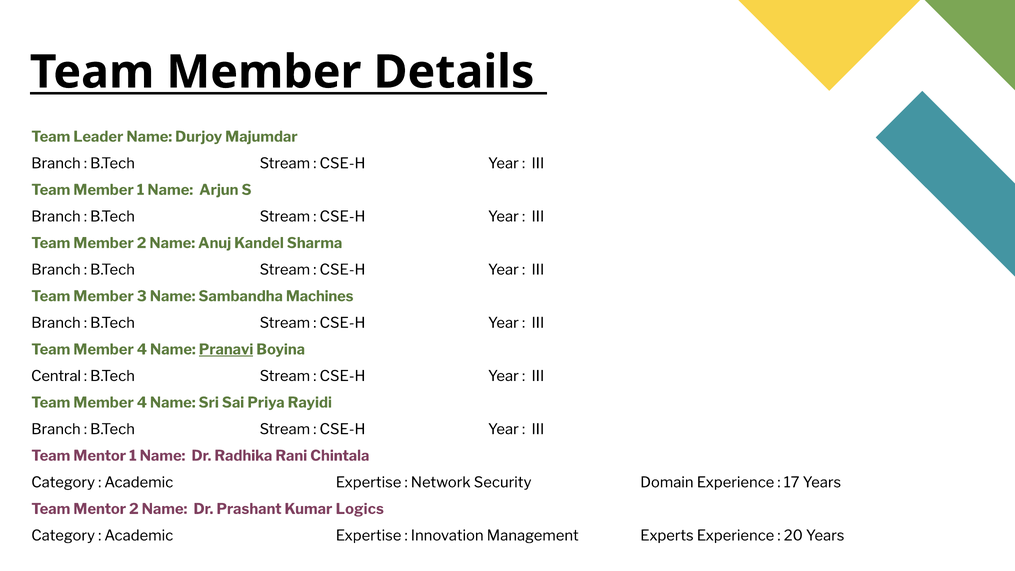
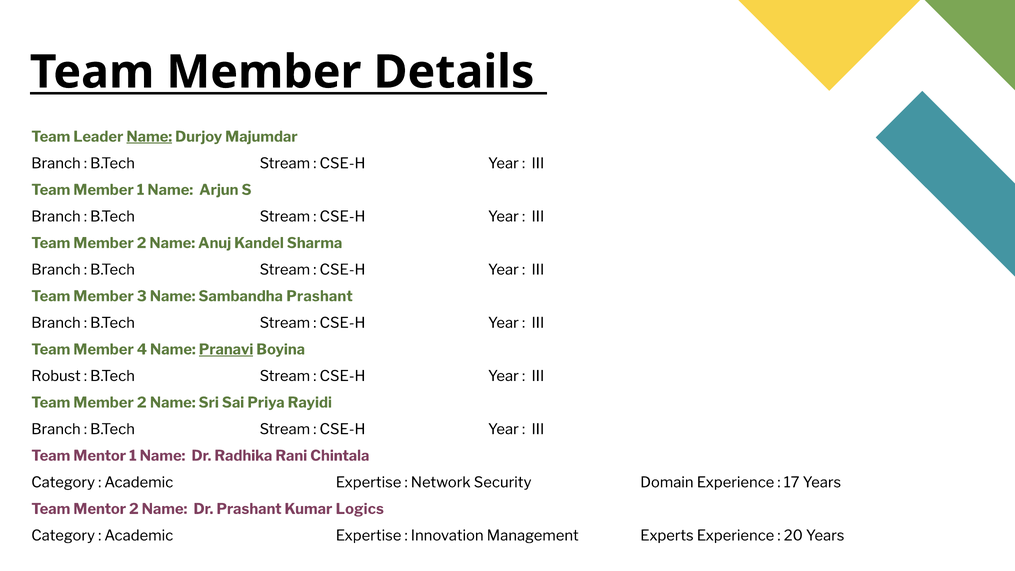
Name at (149, 137) underline: none -> present
Sambandha Machines: Machines -> Prashant
Central: Central -> Robust
4 at (142, 403): 4 -> 2
